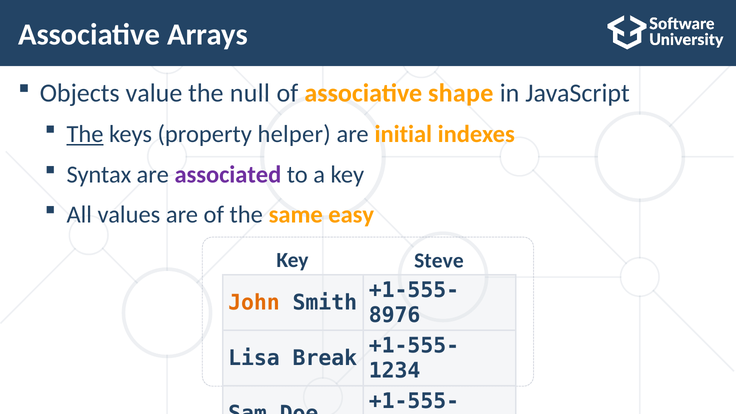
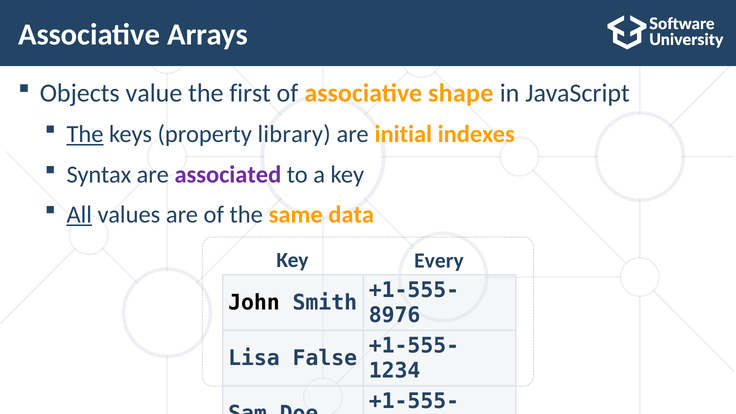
null: null -> first
helper: helper -> library
All underline: none -> present
easy: easy -> data
Steve: Steve -> Every
John colour: orange -> black
Break: Break -> False
